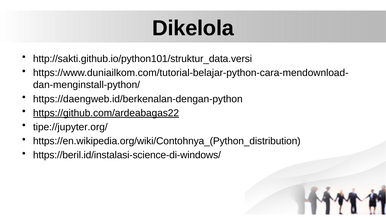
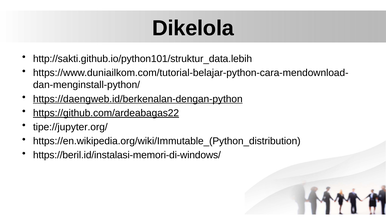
http://sakti.github.io/python101/struktur_data.versi: http://sakti.github.io/python101/struktur_data.versi -> http://sakti.github.io/python101/struktur_data.lebih
https://daengweb.id/berkenalan-dengan-python underline: none -> present
https://en.wikipedia.org/wiki/Contohnya_(Python_distribution: https://en.wikipedia.org/wiki/Contohnya_(Python_distribution -> https://en.wikipedia.org/wiki/Immutable_(Python_distribution
https://beril.id/instalasi-science-di-windows/: https://beril.id/instalasi-science-di-windows/ -> https://beril.id/instalasi-memori-di-windows/
